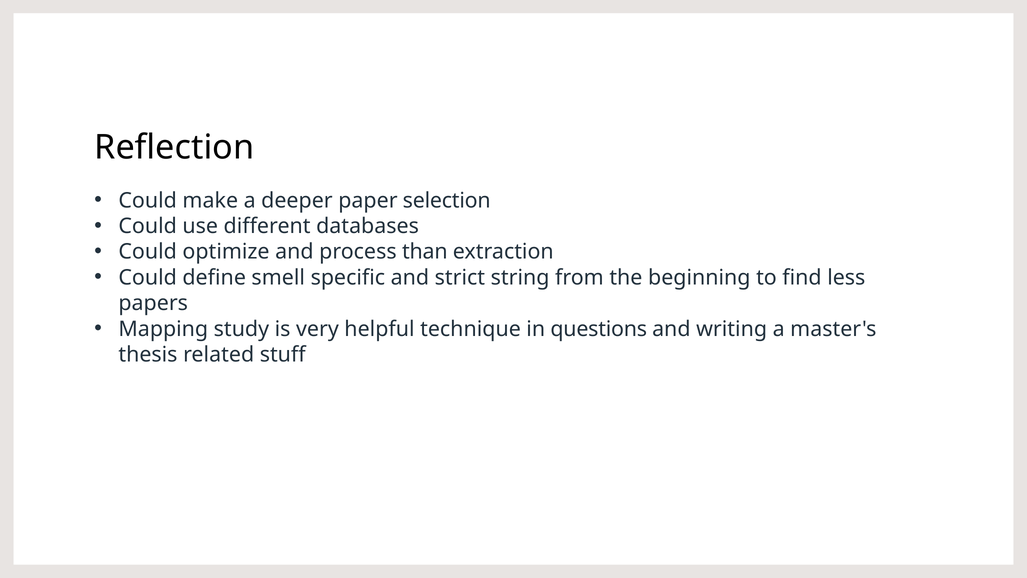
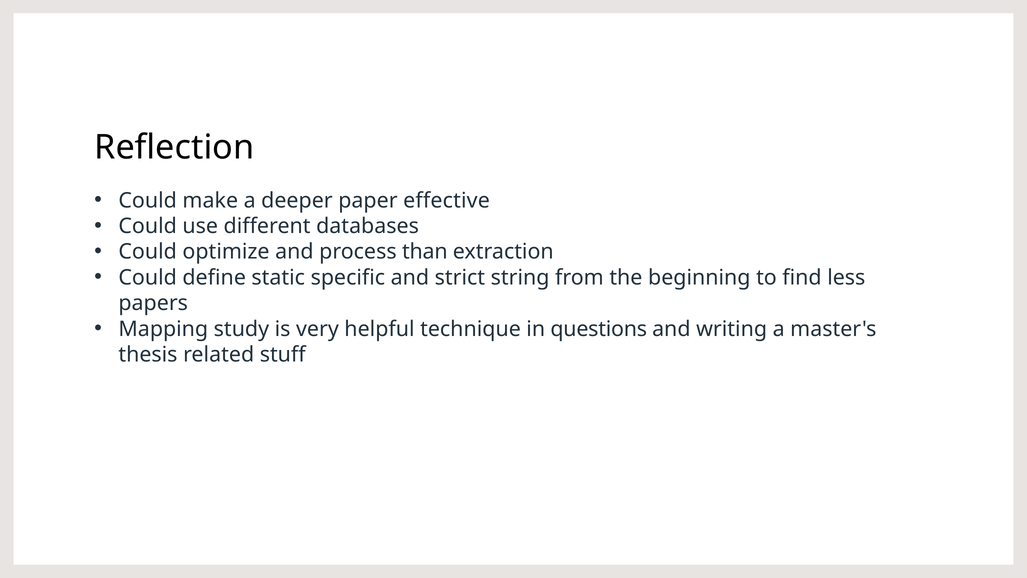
selection: selection -> effective
smell: smell -> static
